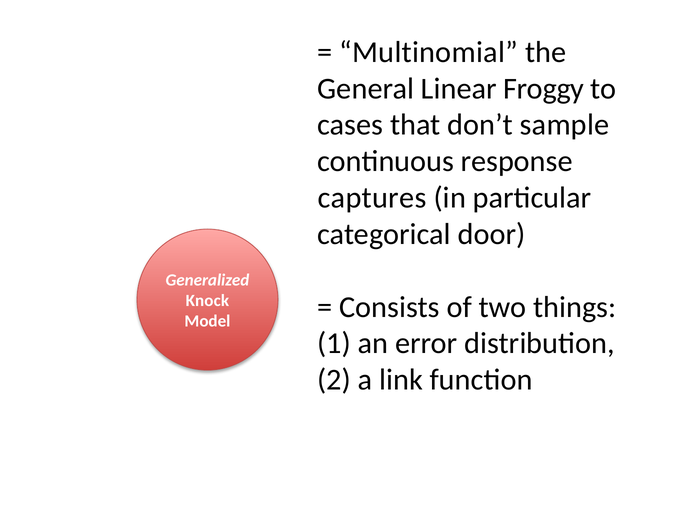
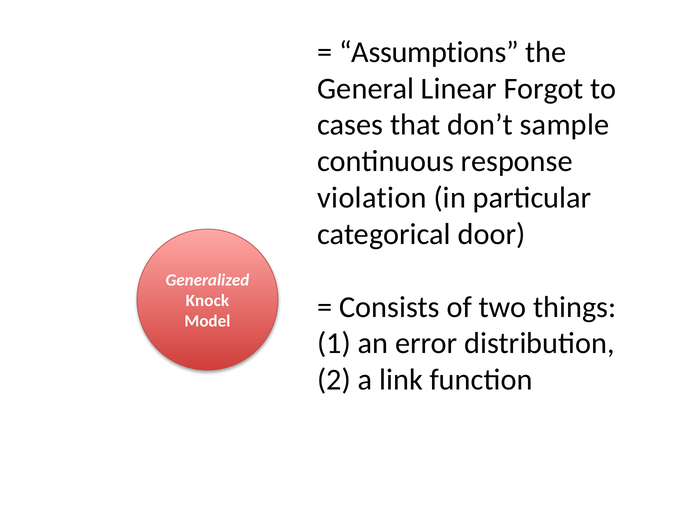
Multinomial: Multinomial -> Assumptions
Froggy: Froggy -> Forgot
captures: captures -> violation
